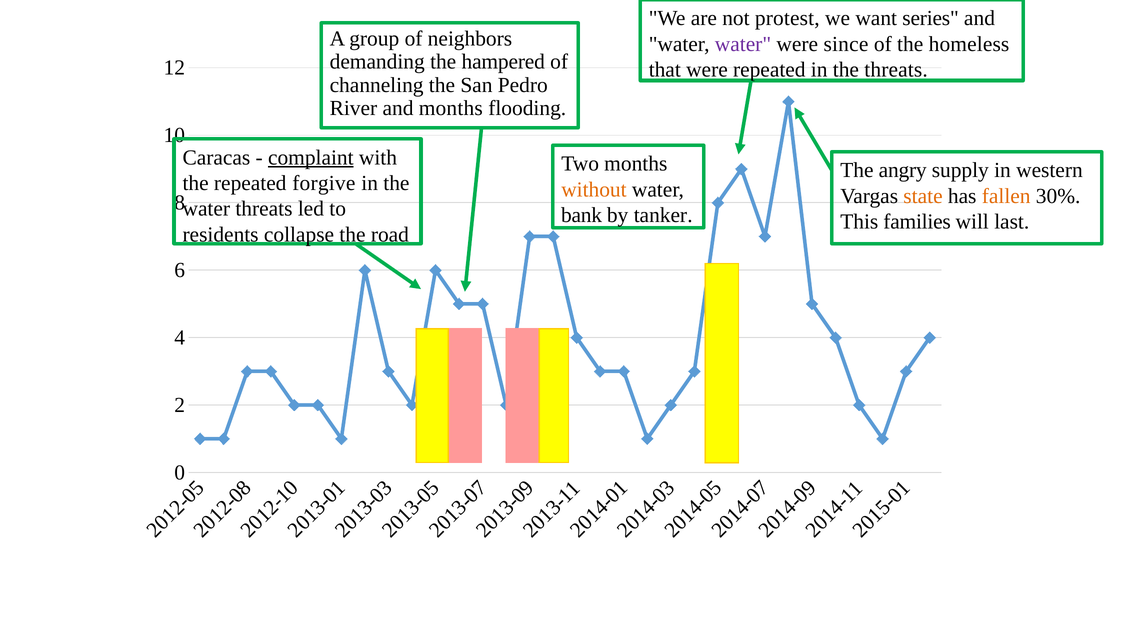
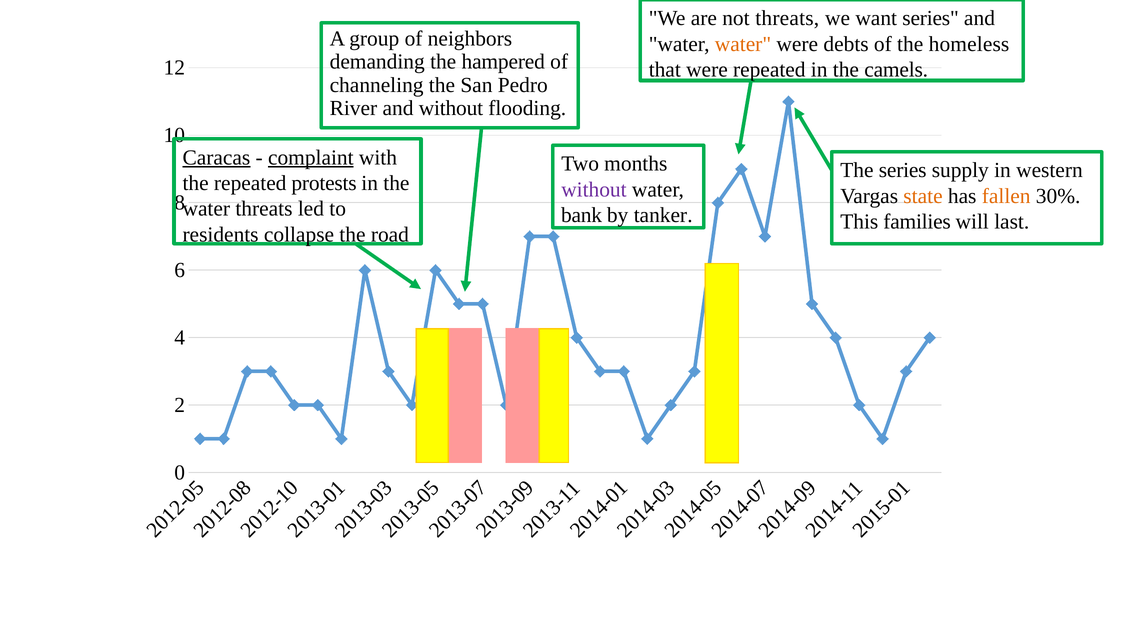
not protest: protest -> threats
water at (743, 44) colour: purple -> orange
since: since -> debts
the threats: threats -> camels
and months: months -> without
Caracas underline: none -> present
The angry: angry -> series
forgive: forgive -> protests
without at (594, 190) colour: orange -> purple
